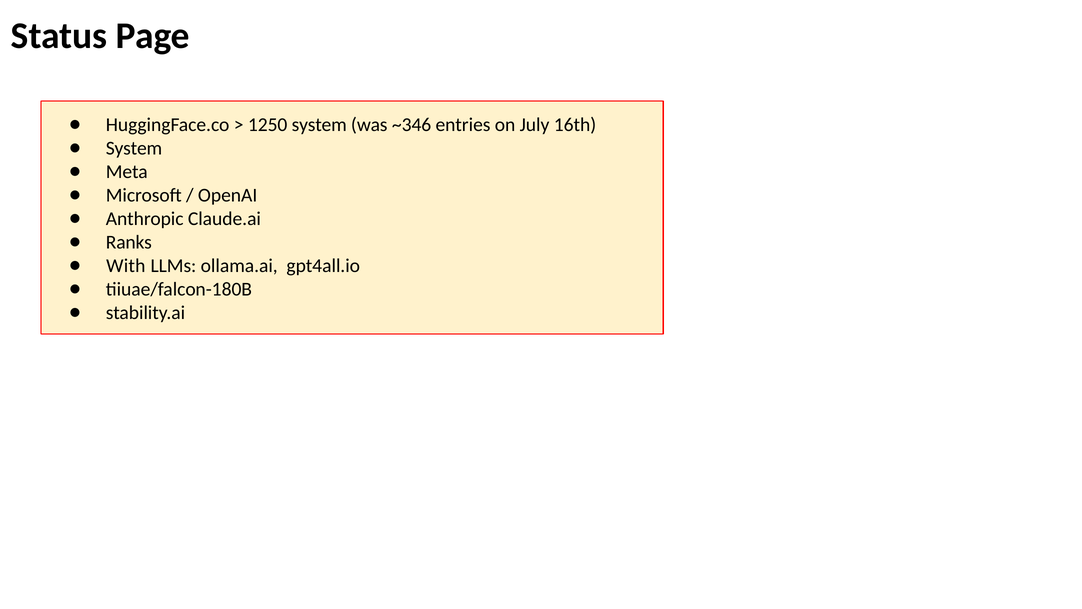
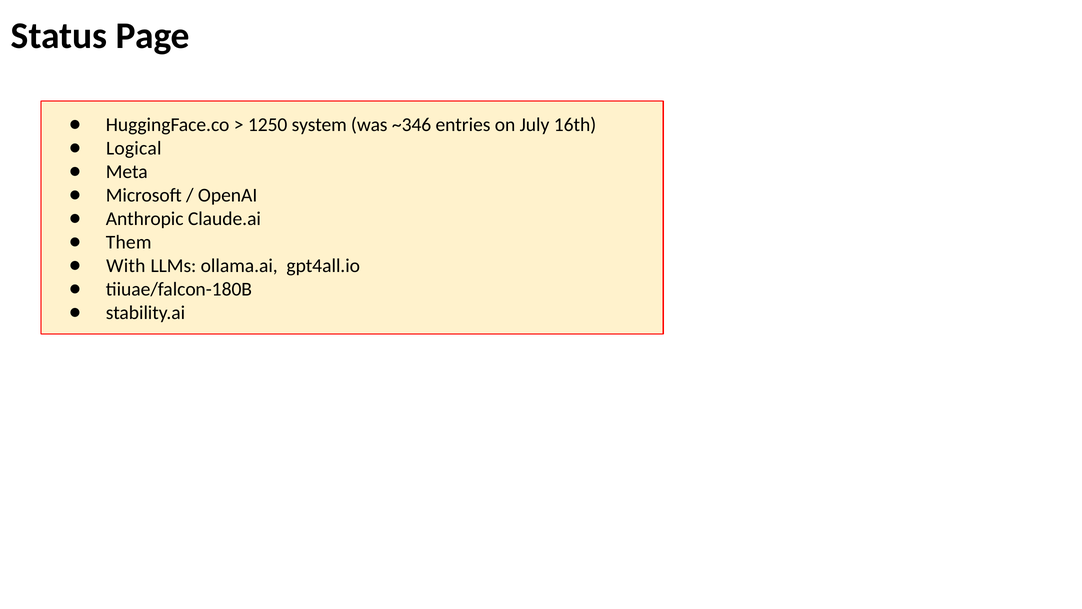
System at (134, 148): System -> Logical
Ranks: Ranks -> Them
